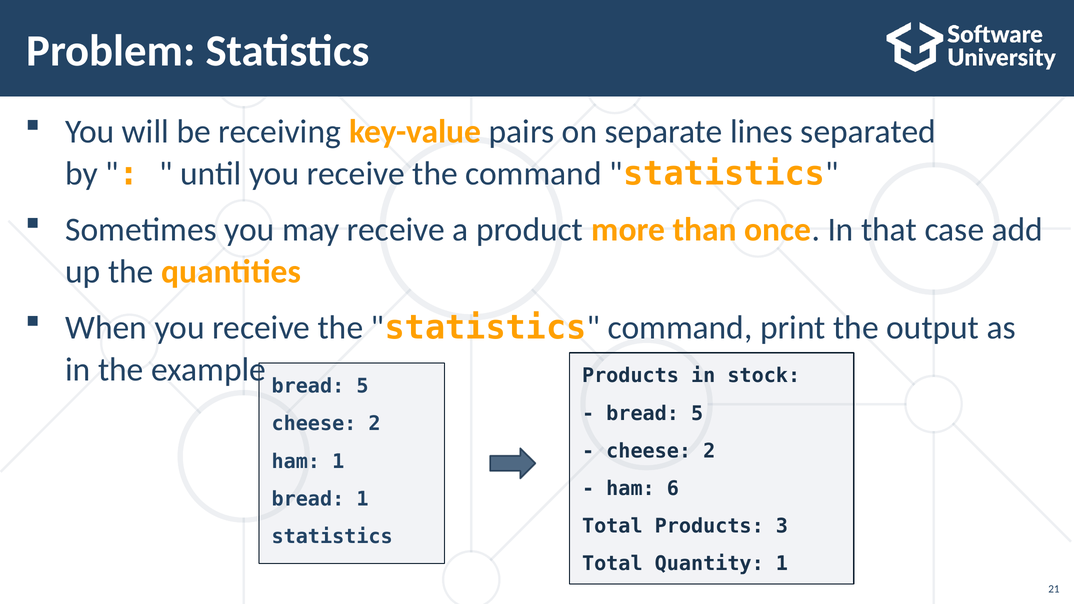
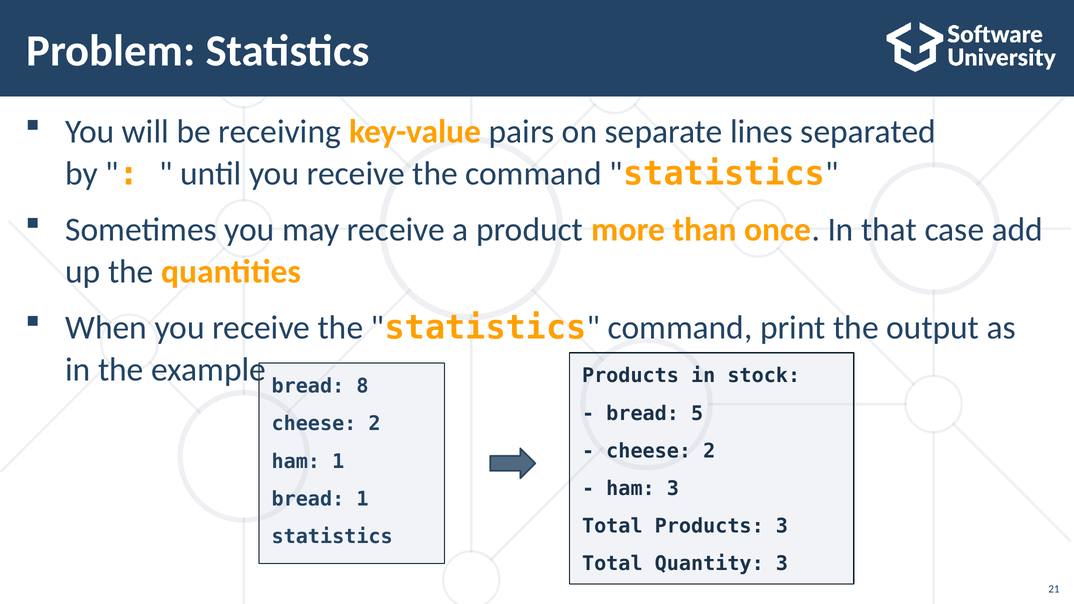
5 at (362, 386): 5 -> 8
ham 6: 6 -> 3
Quantity 1: 1 -> 3
